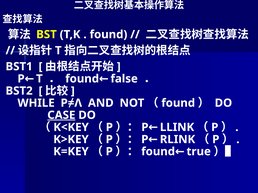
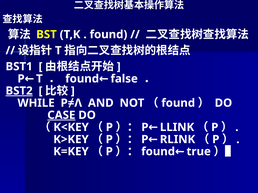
BST2 underline: none -> present
